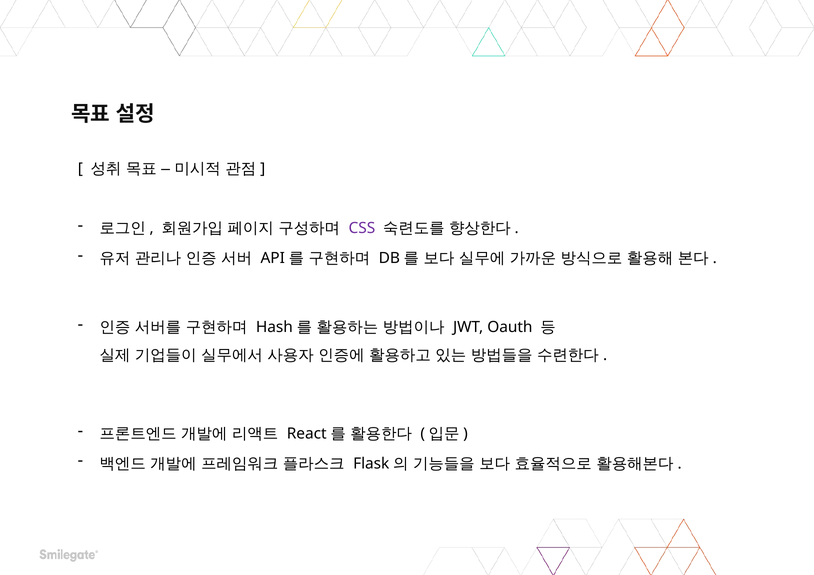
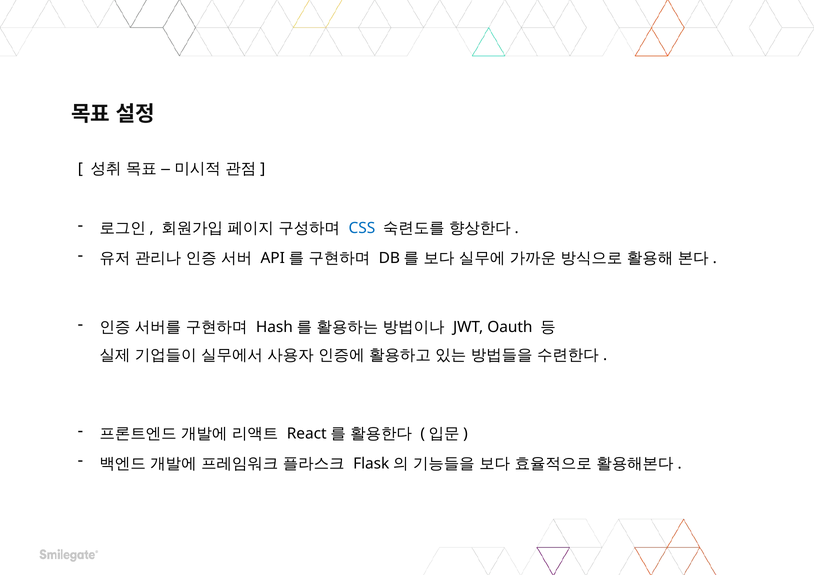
CSS colour: purple -> blue
